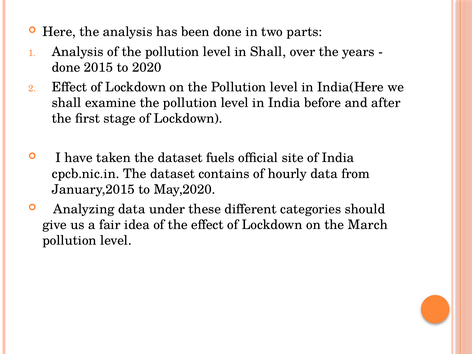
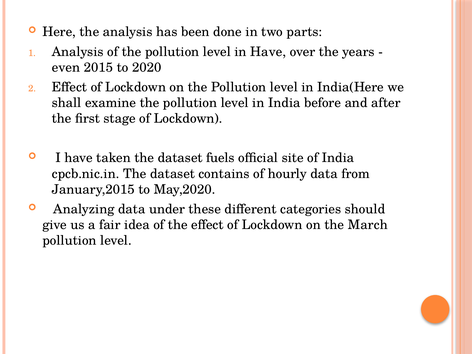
in Shall: Shall -> Have
done at (66, 67): done -> even
